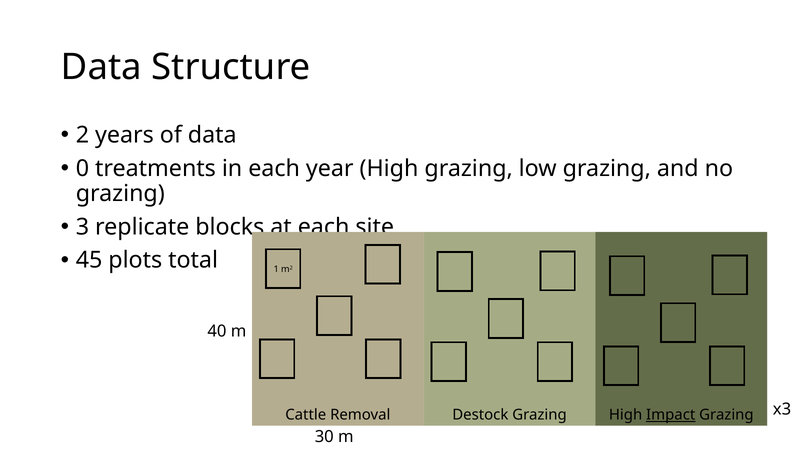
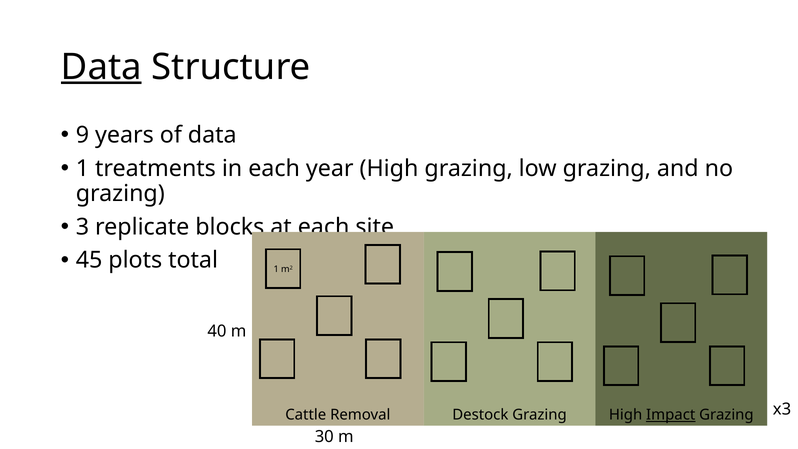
Data at (101, 67) underline: none -> present
2: 2 -> 9
0 at (82, 168): 0 -> 1
